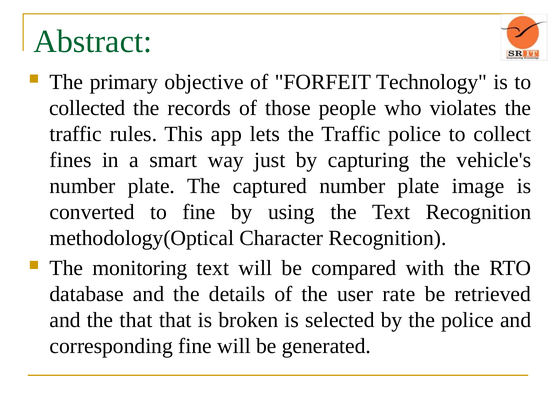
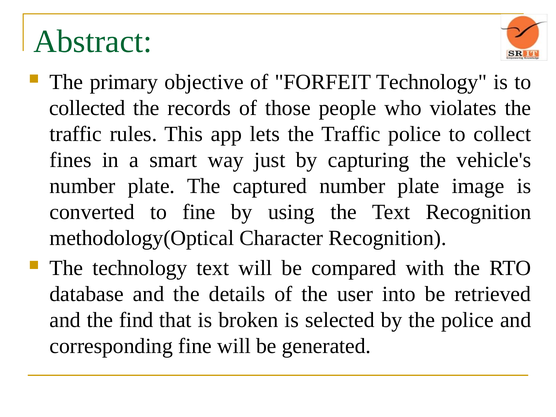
The monitoring: monitoring -> technology
rate: rate -> into
the that: that -> find
